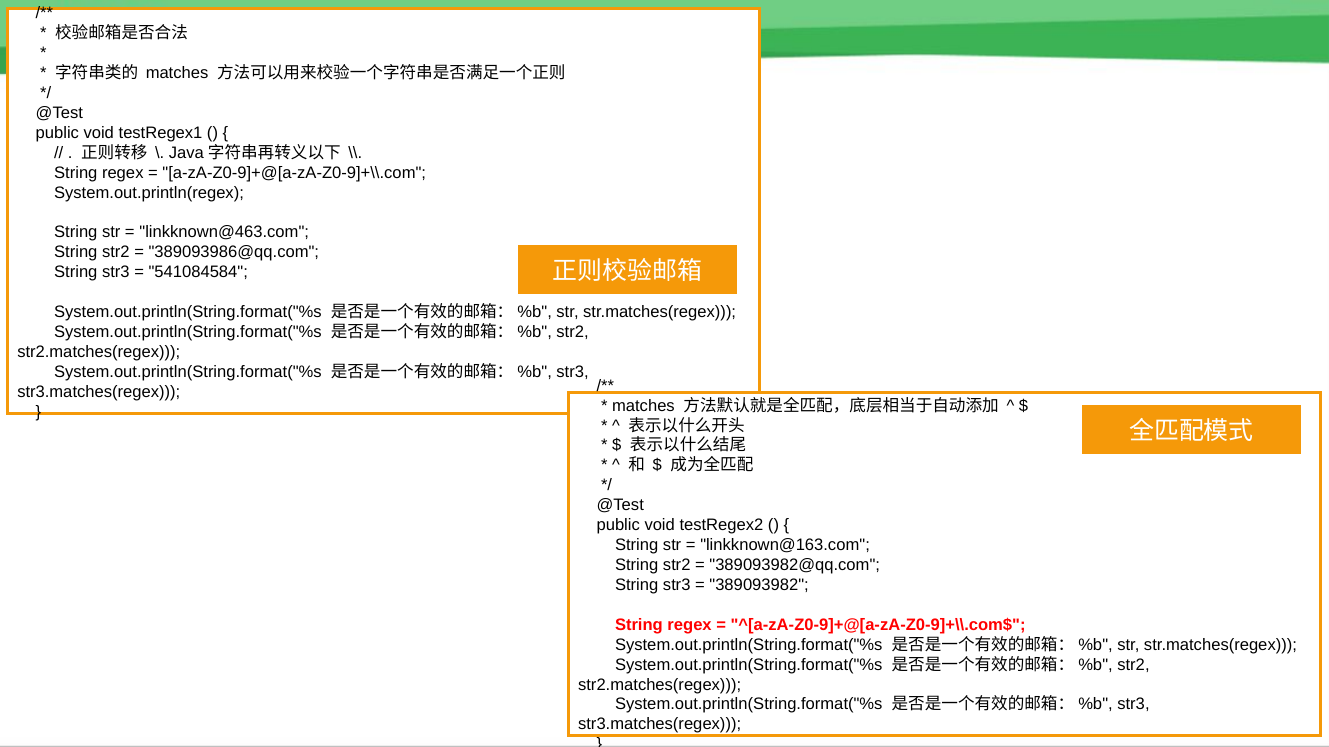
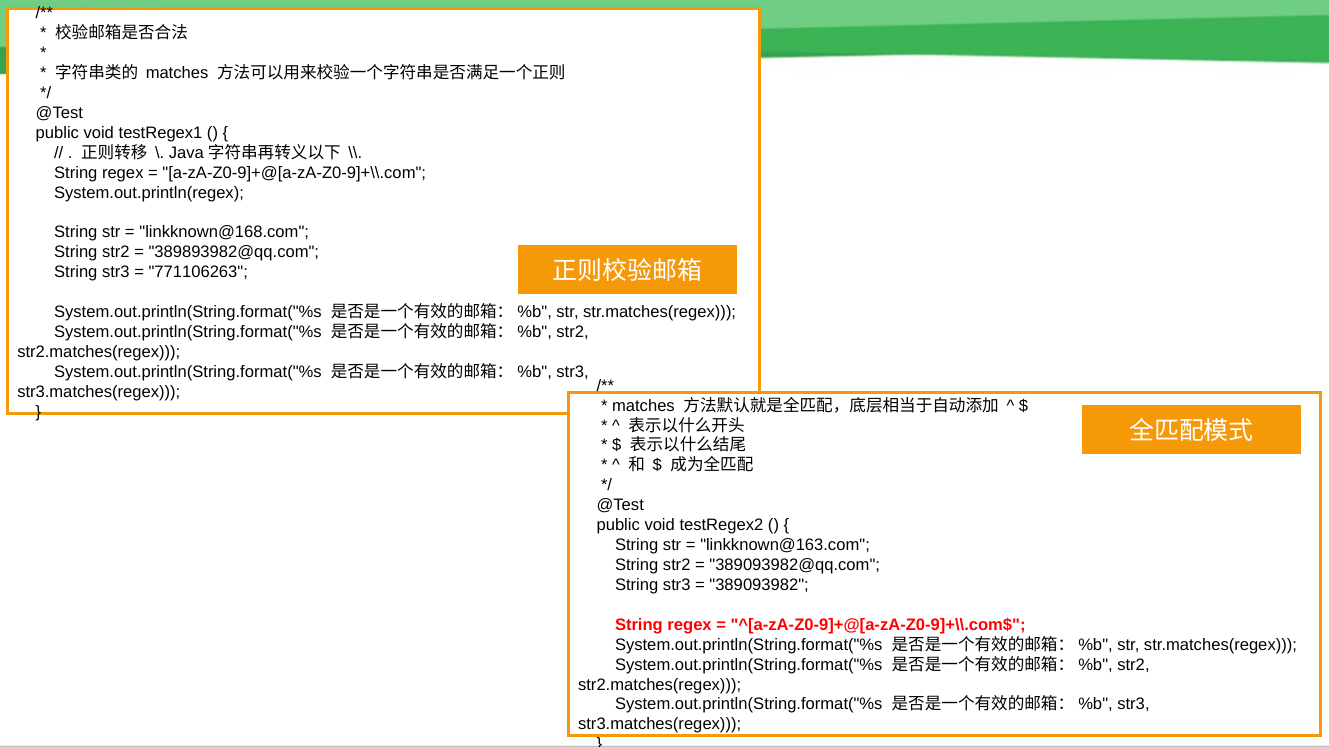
linkknown@463.com: linkknown@463.com -> linkknown@168.com
389093986@qq.com: 389093986@qq.com -> 389893982@qq.com
541084584: 541084584 -> 771106263
